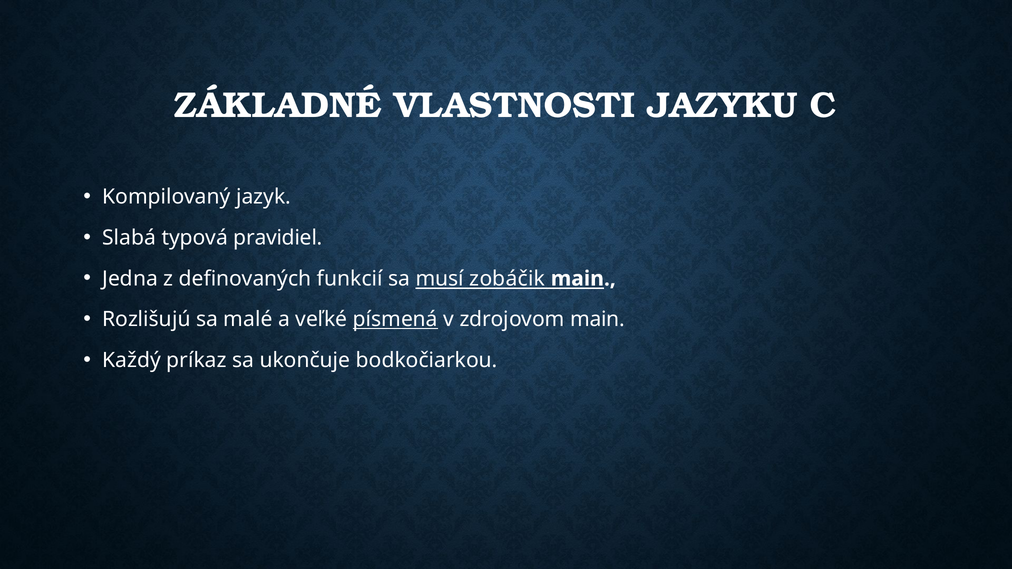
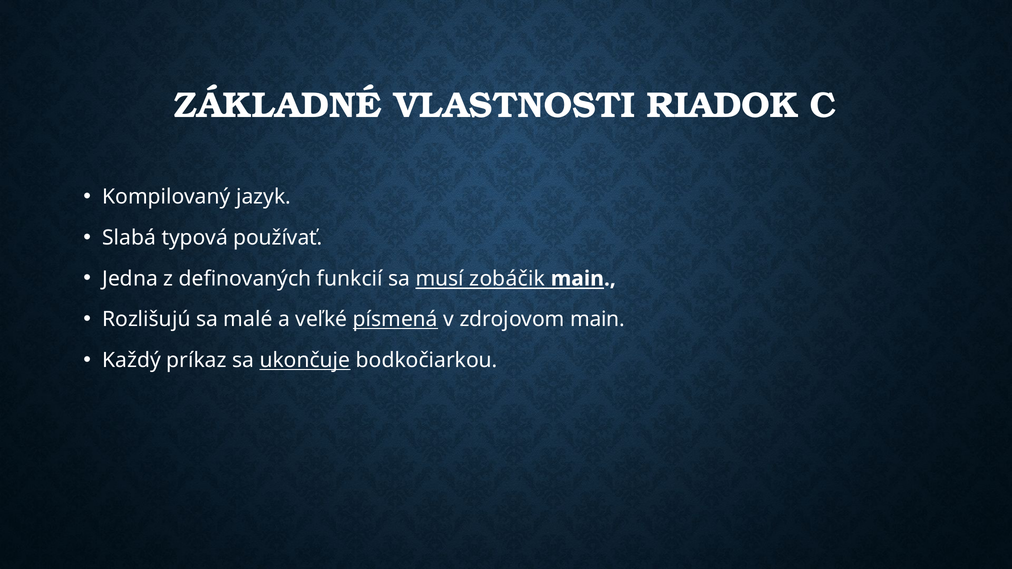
JAZYKU: JAZYKU -> RIADOK
pravidiel: pravidiel -> používať
ukončuje underline: none -> present
